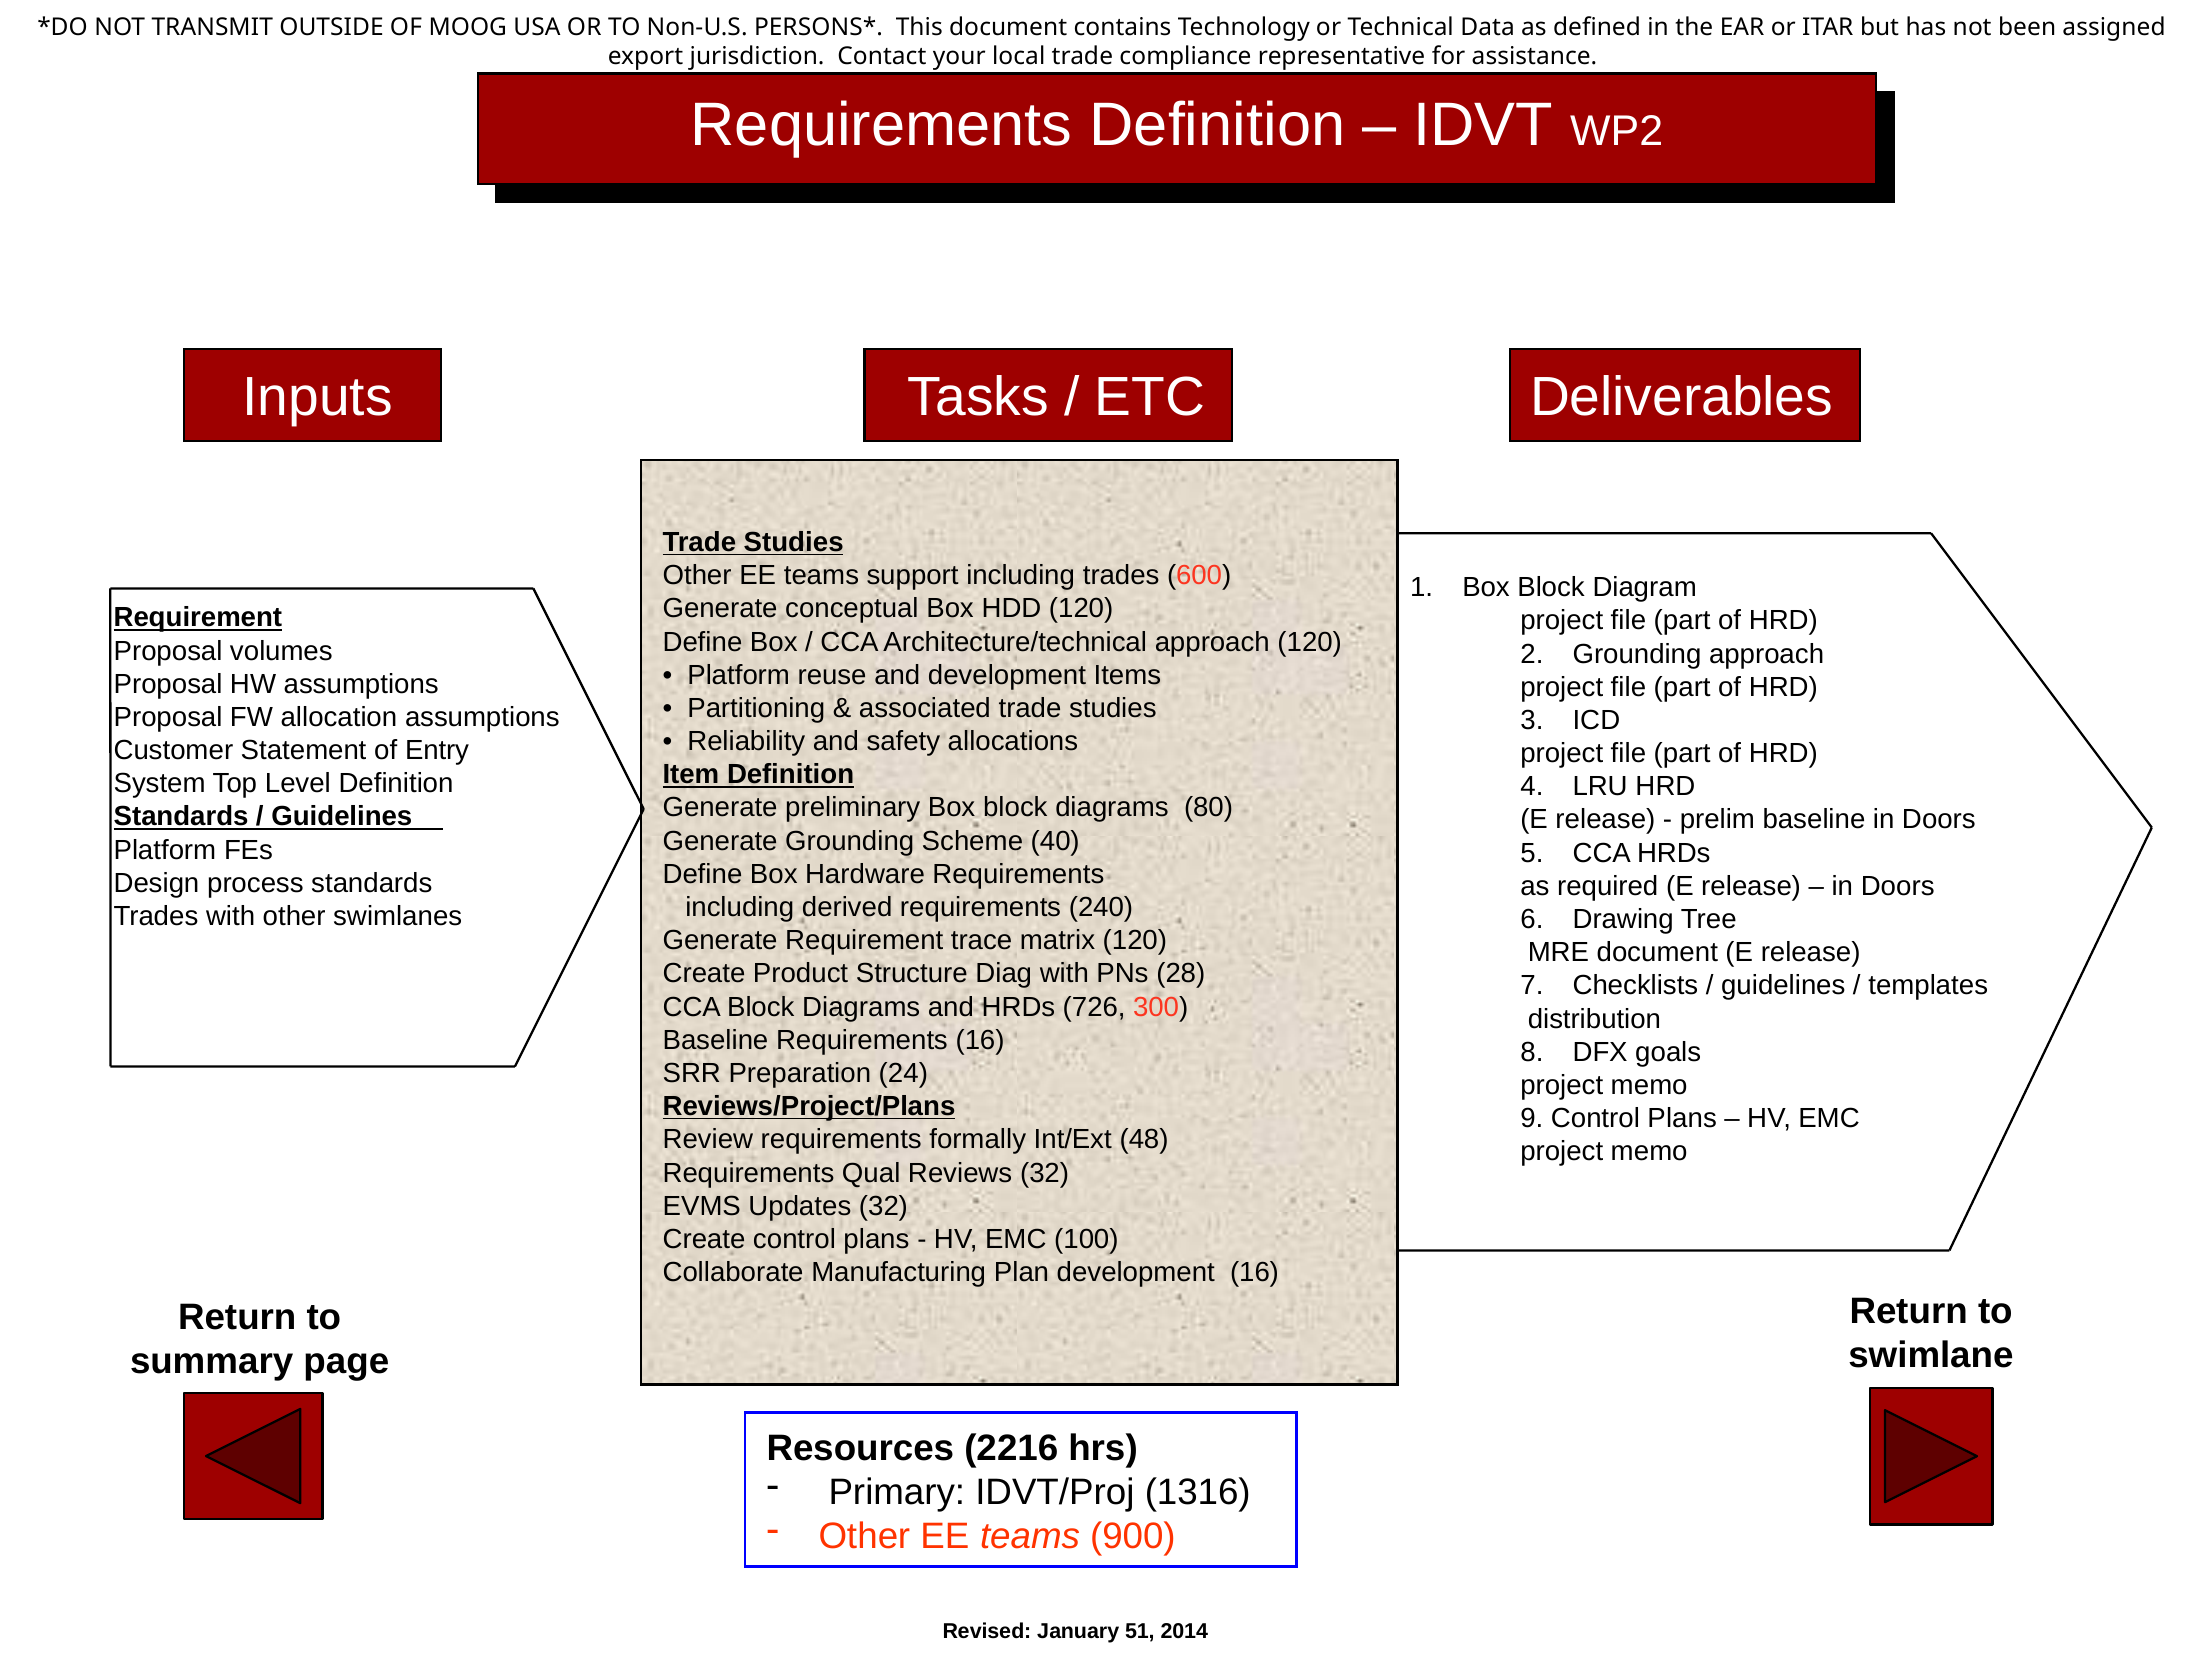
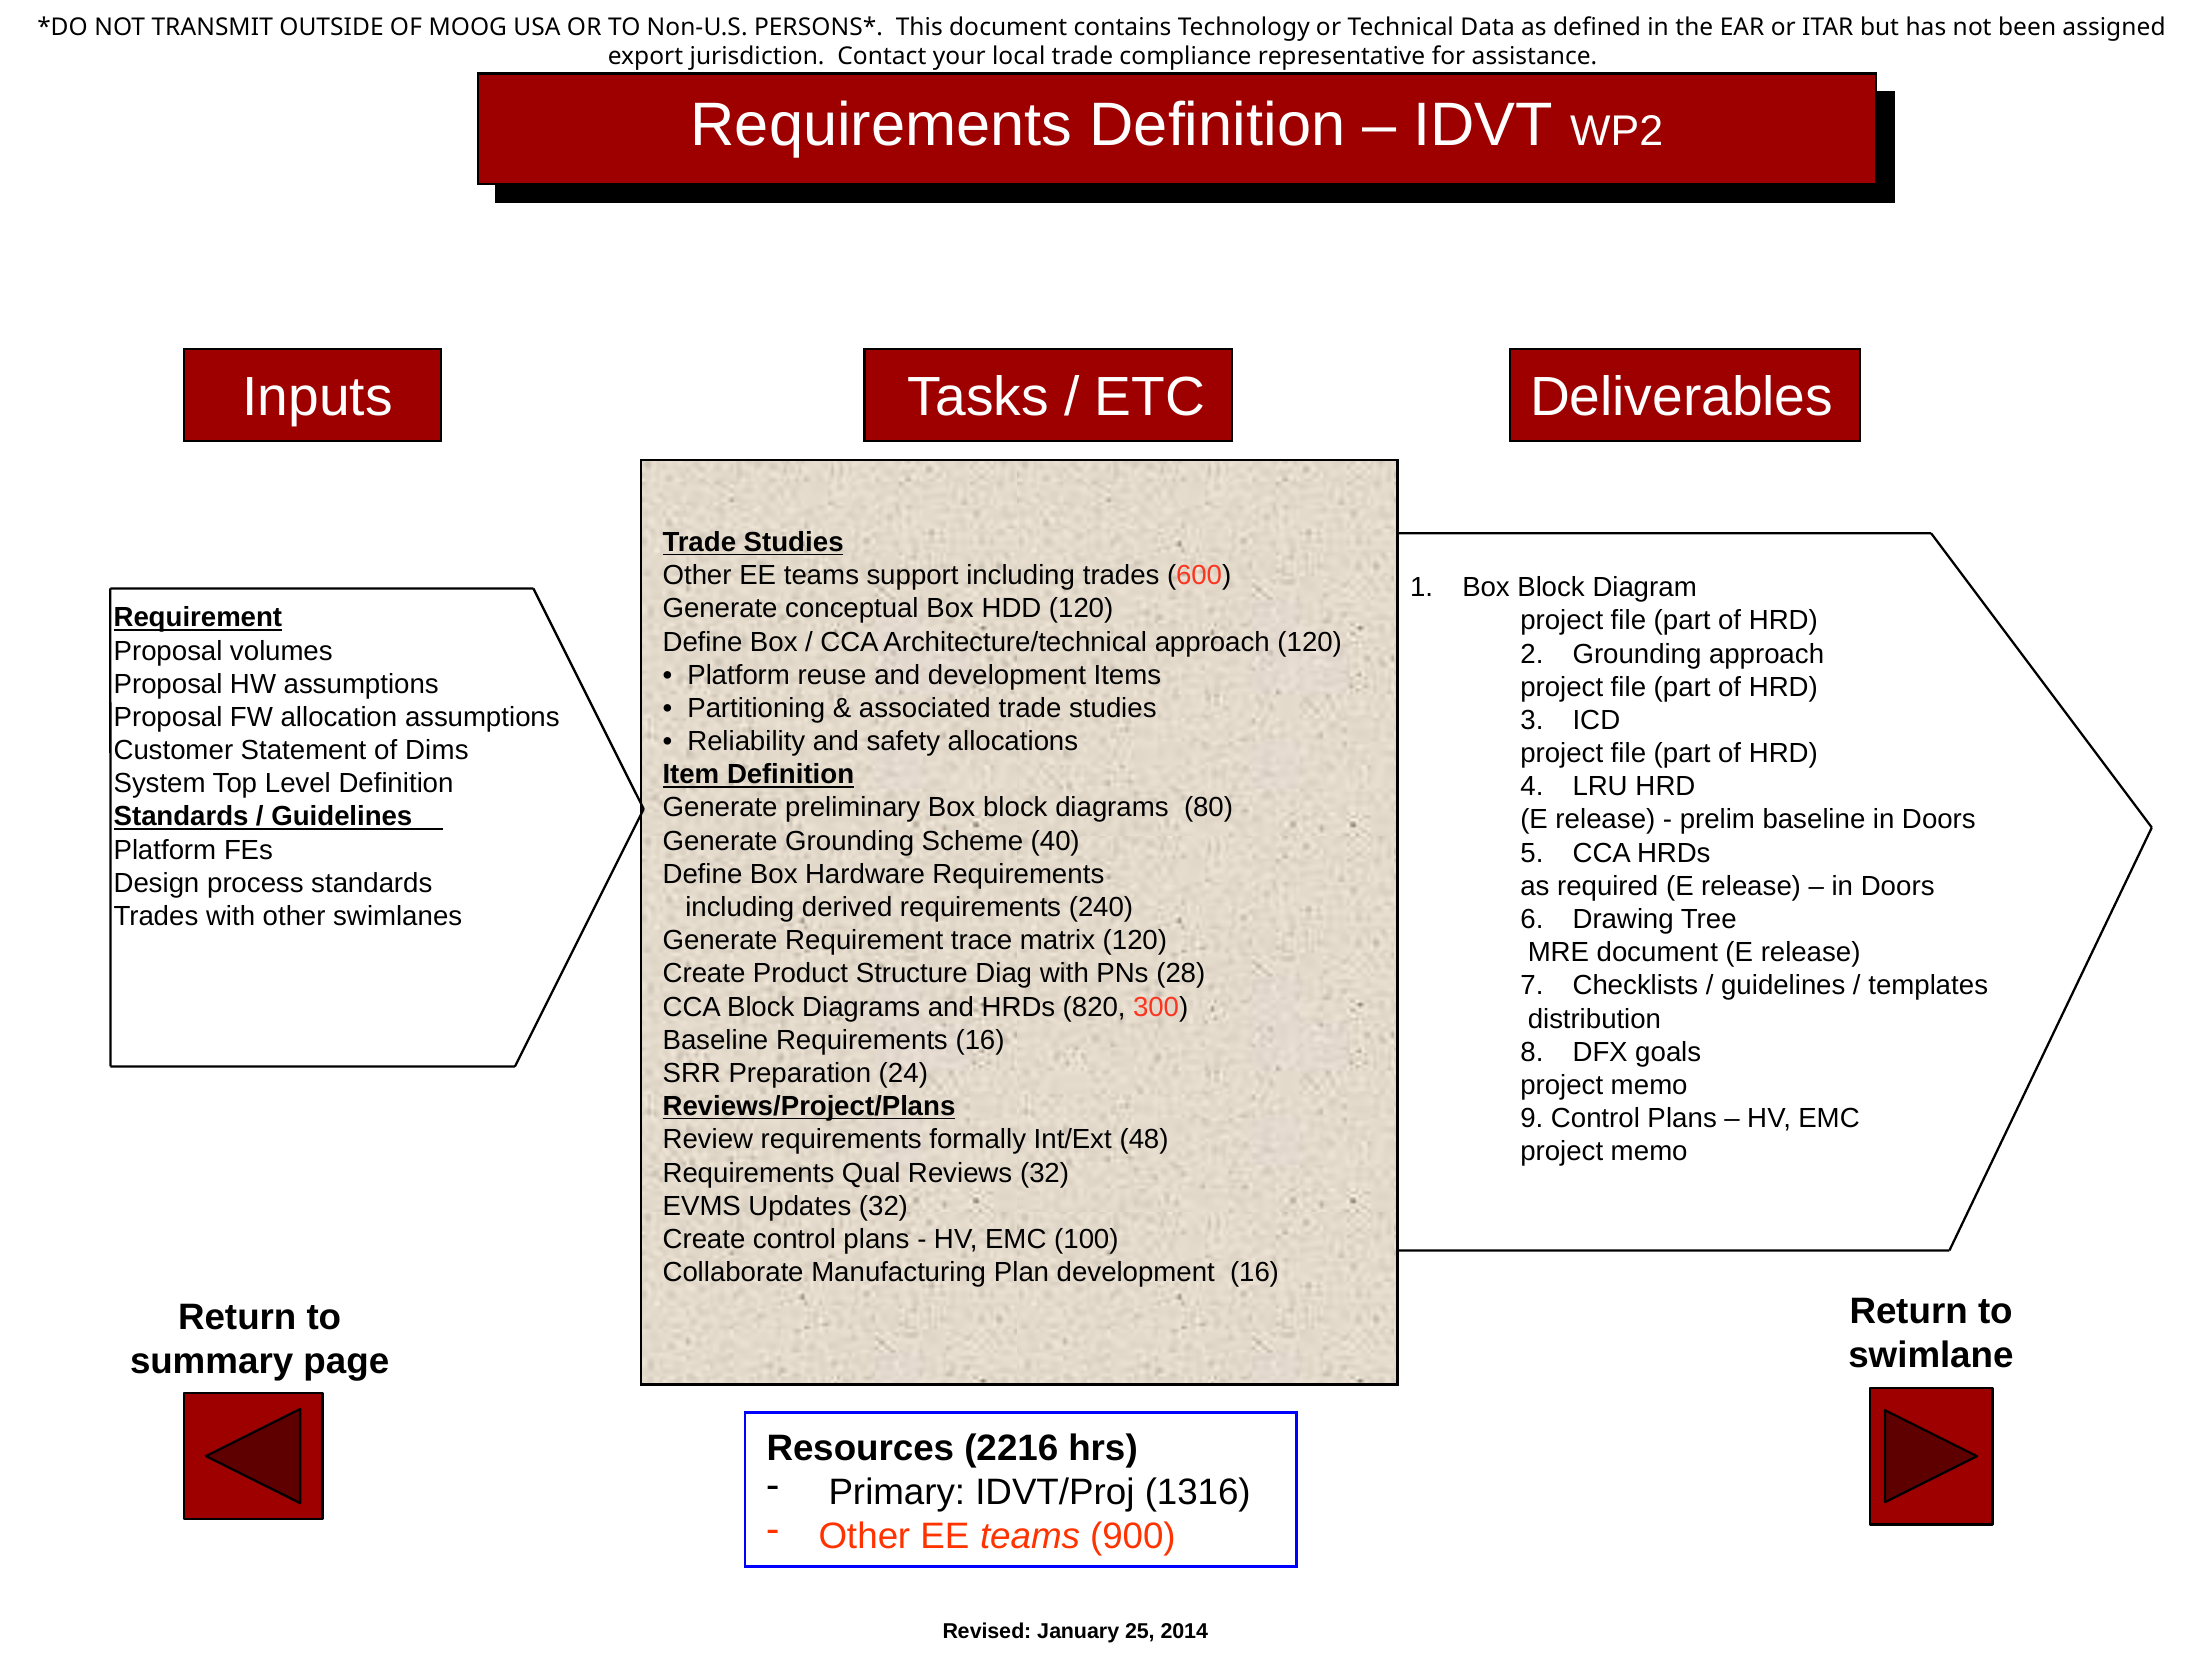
Entry: Entry -> Dims
726: 726 -> 820
51: 51 -> 25
